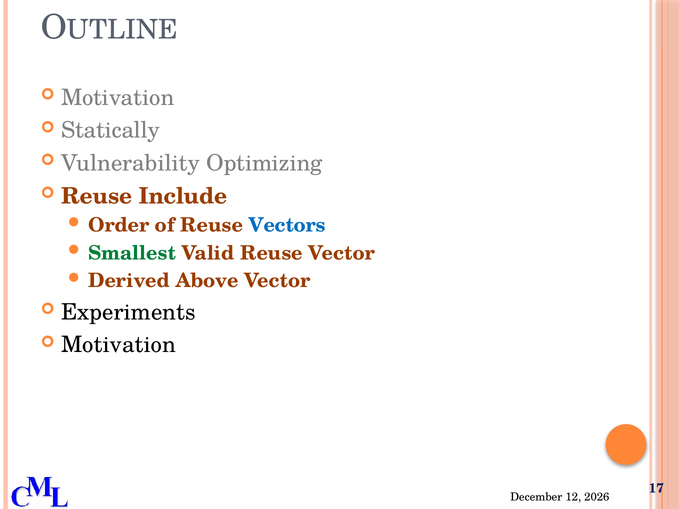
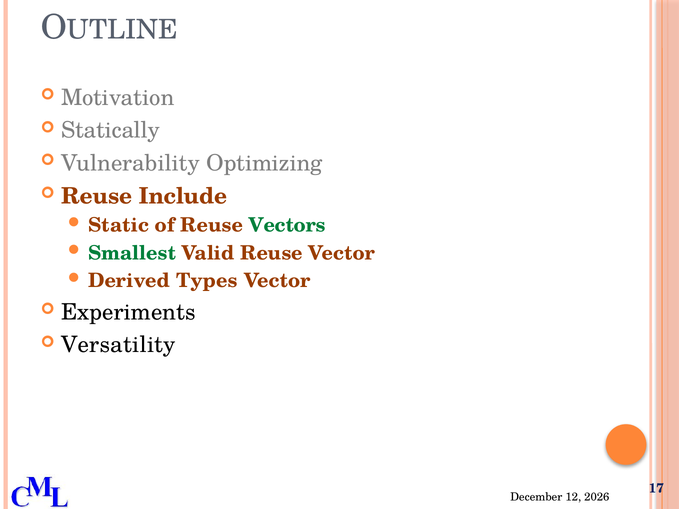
Order: Order -> Static
Vectors colour: blue -> green
Above: Above -> Types
Motivation at (119, 345): Motivation -> Versatility
